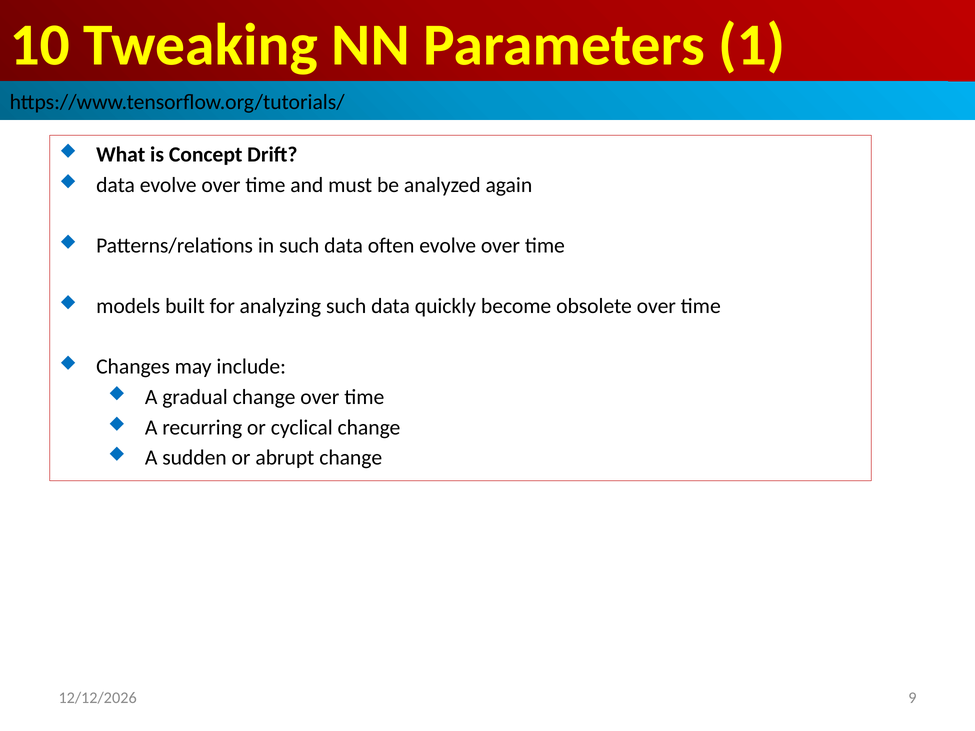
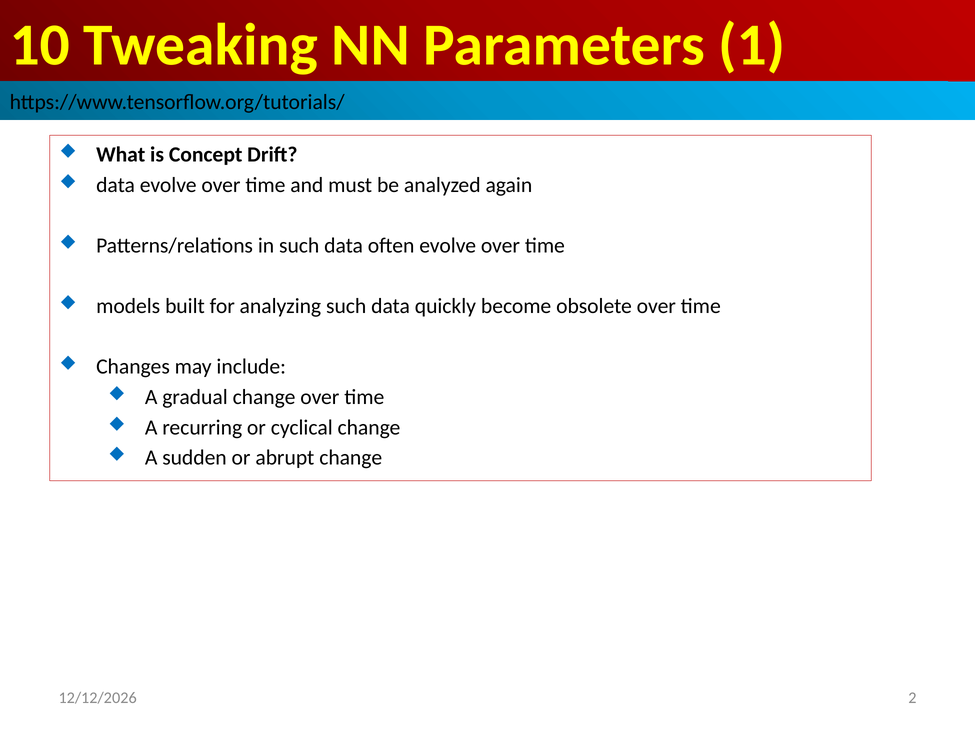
9: 9 -> 2
